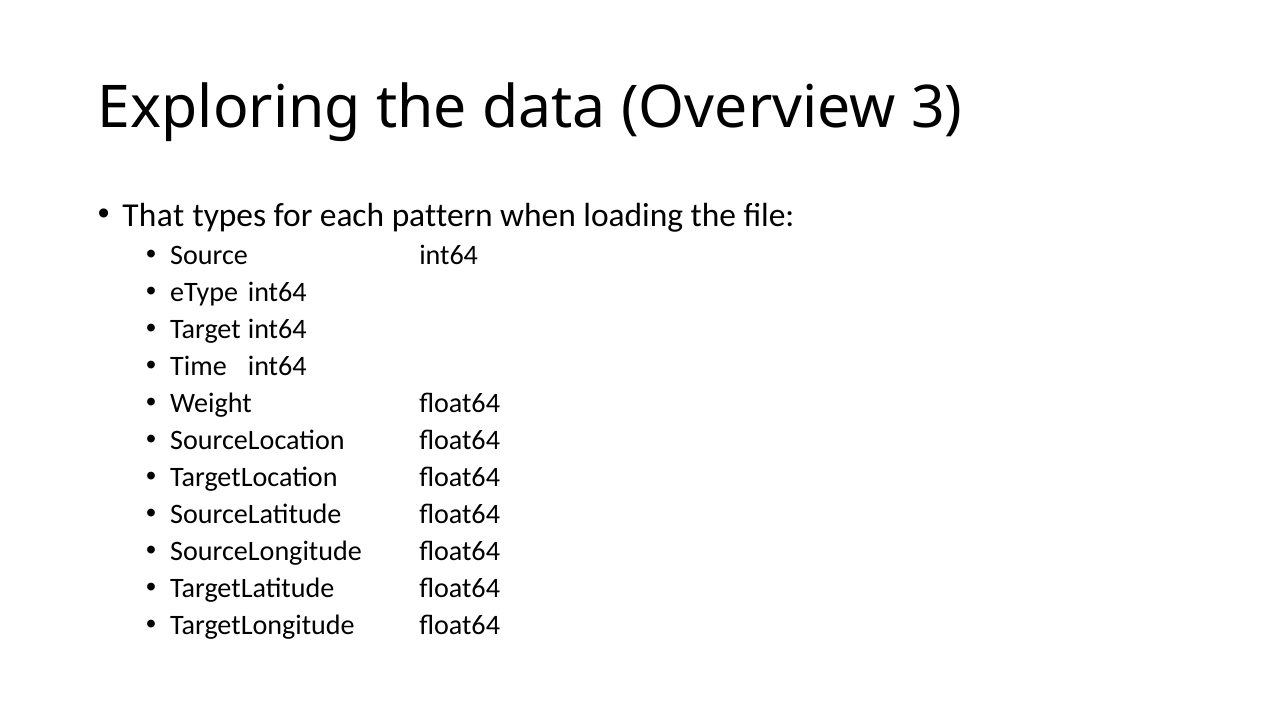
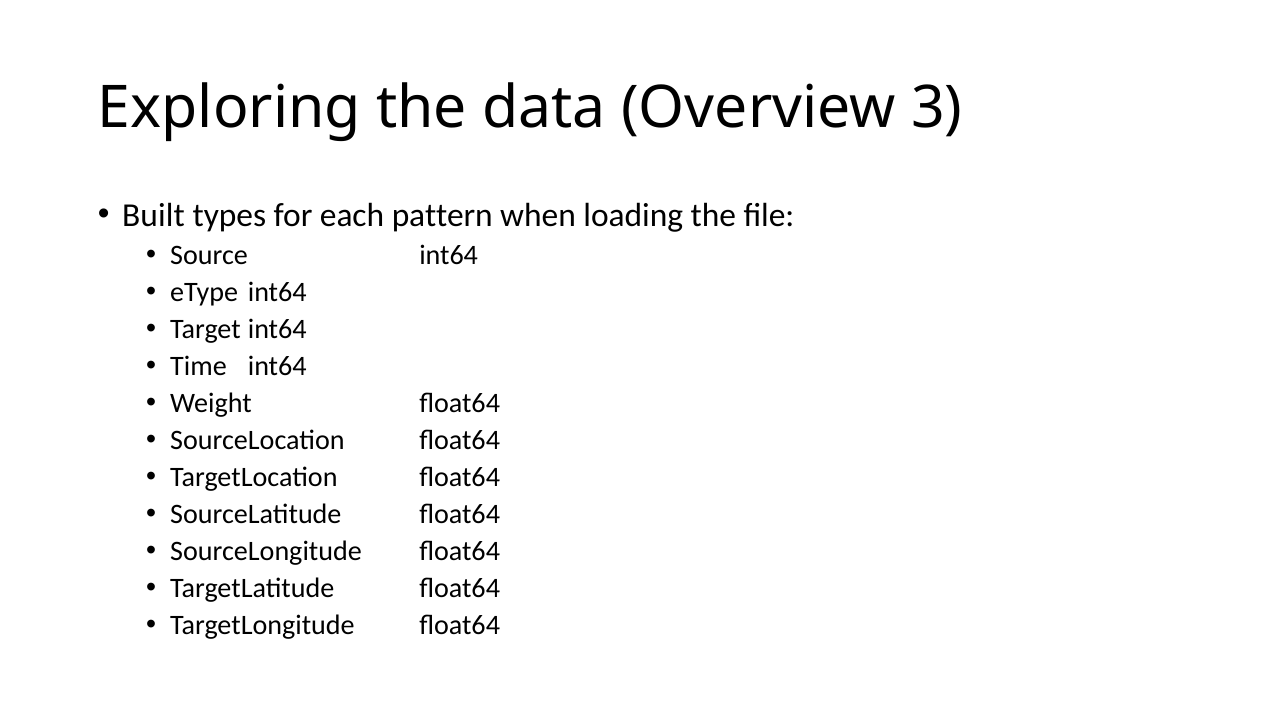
That: That -> Built
